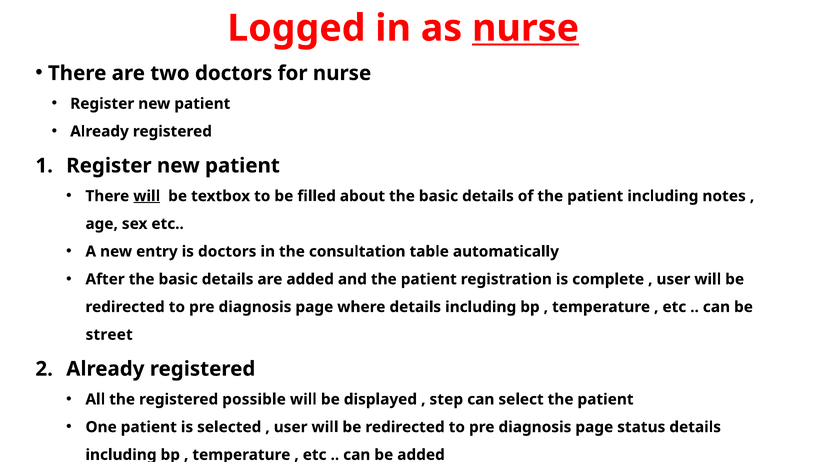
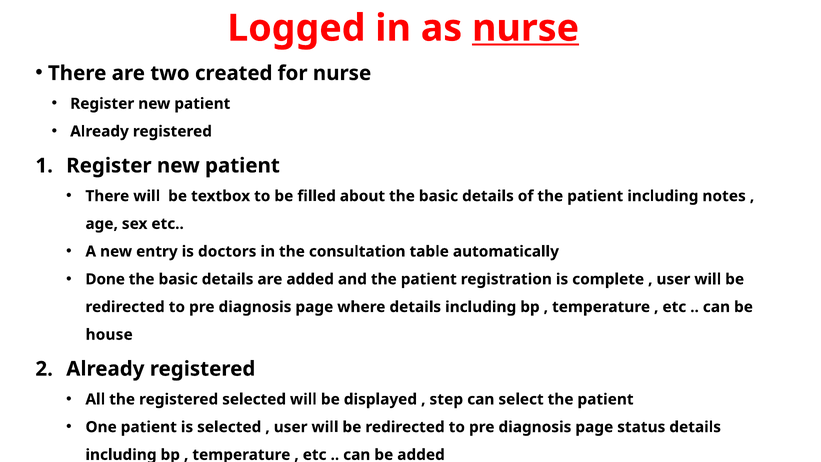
two doctors: doctors -> created
will at (147, 196) underline: present -> none
After: After -> Done
street: street -> house
registered possible: possible -> selected
